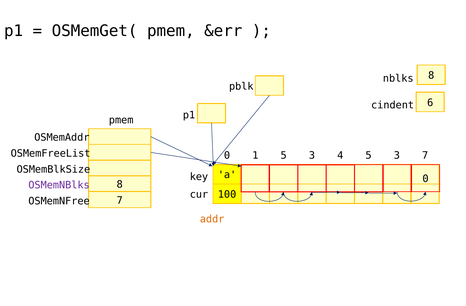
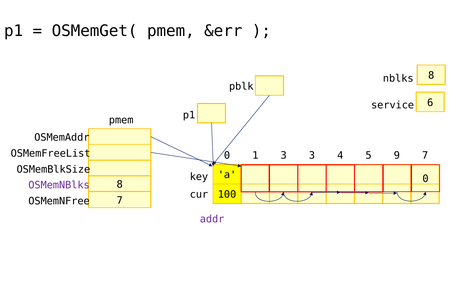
cindent: cindent -> service
1 5: 5 -> 3
4 5 3: 3 -> 9
addr colour: orange -> purple
